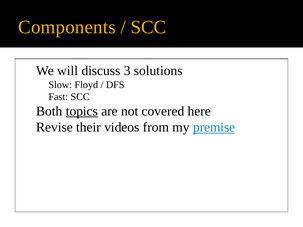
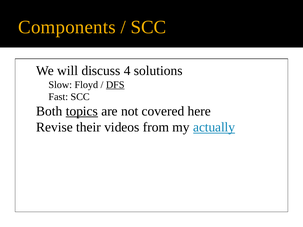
3: 3 -> 4
DFS underline: none -> present
premise: premise -> actually
